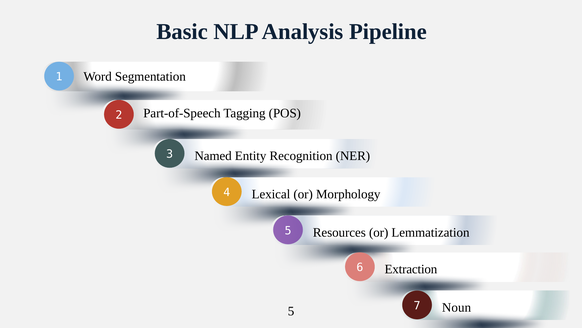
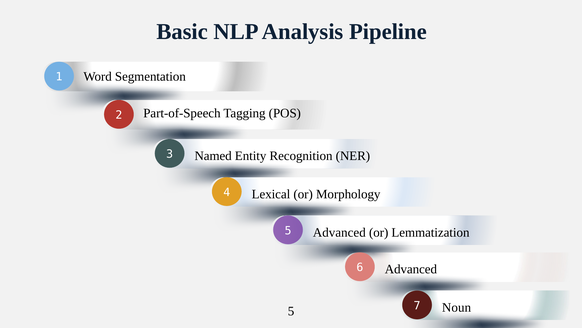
5 Resources: Resources -> Advanced
6 Extraction: Extraction -> Advanced
